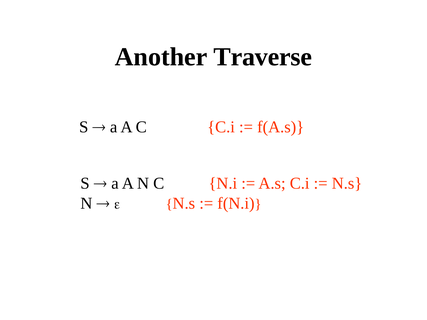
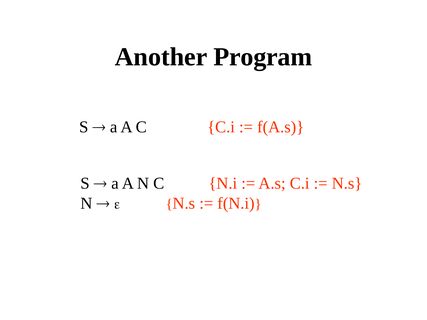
Traverse: Traverse -> Program
